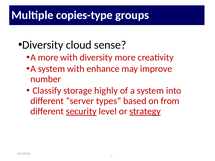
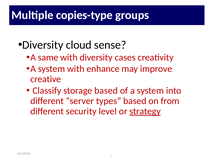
A more: more -> same
diversity more: more -> cases
number: number -> creative
storage highly: highly -> based
security underline: present -> none
